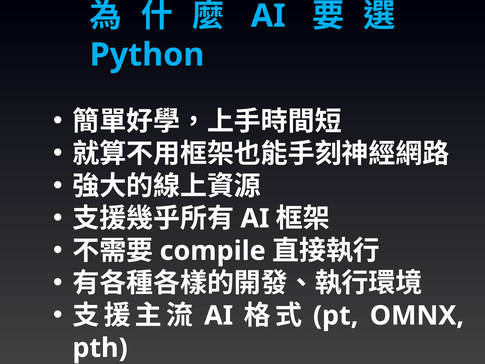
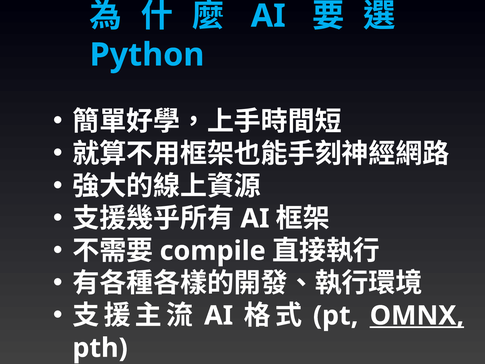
OMNX underline: none -> present
